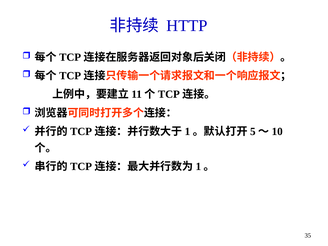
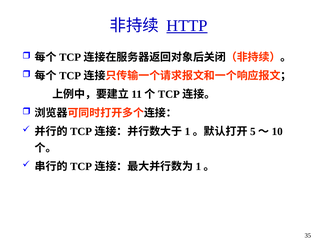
HTTP underline: none -> present
